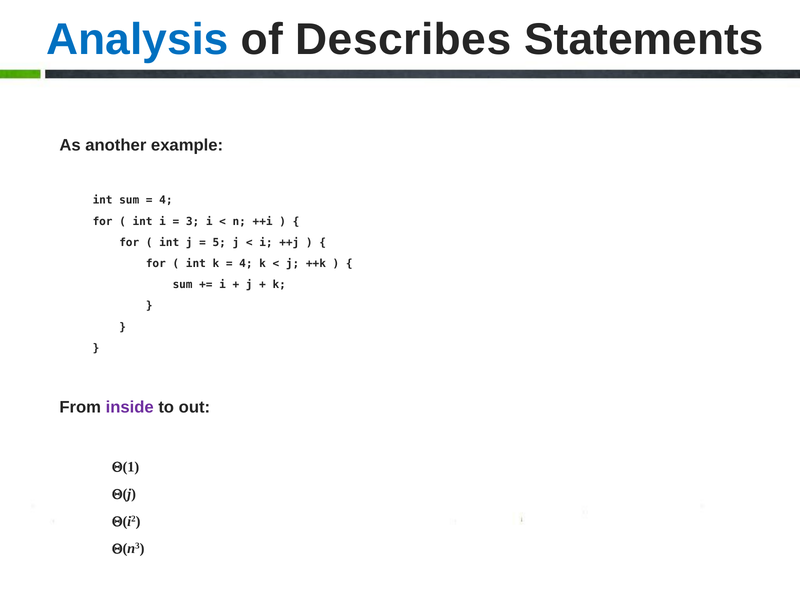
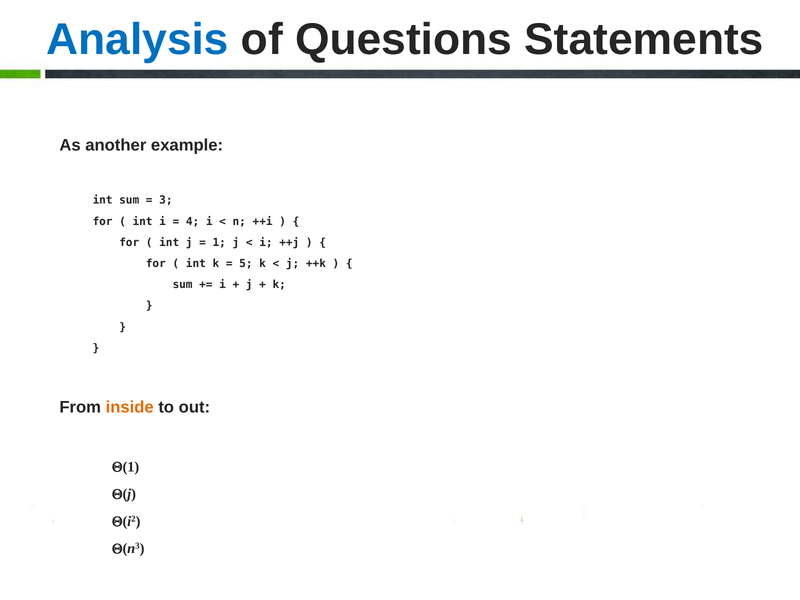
Describes: Describes -> Questions
4 at (166, 200): 4 -> 3
3: 3 -> 4
5: 5 -> 1
4 at (246, 264): 4 -> 5
inside colour: purple -> orange
